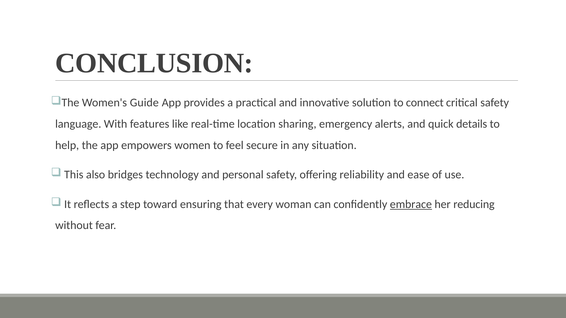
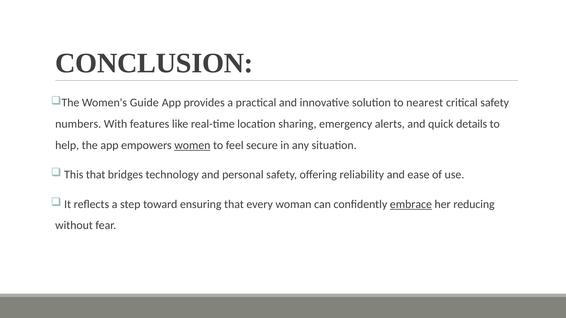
connect: connect -> nearest
language: language -> numbers
women underline: none -> present
This also: also -> that
